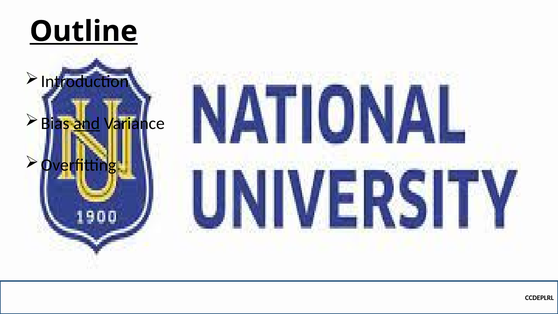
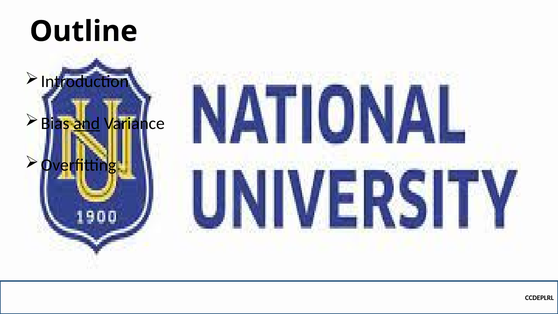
Outline underline: present -> none
